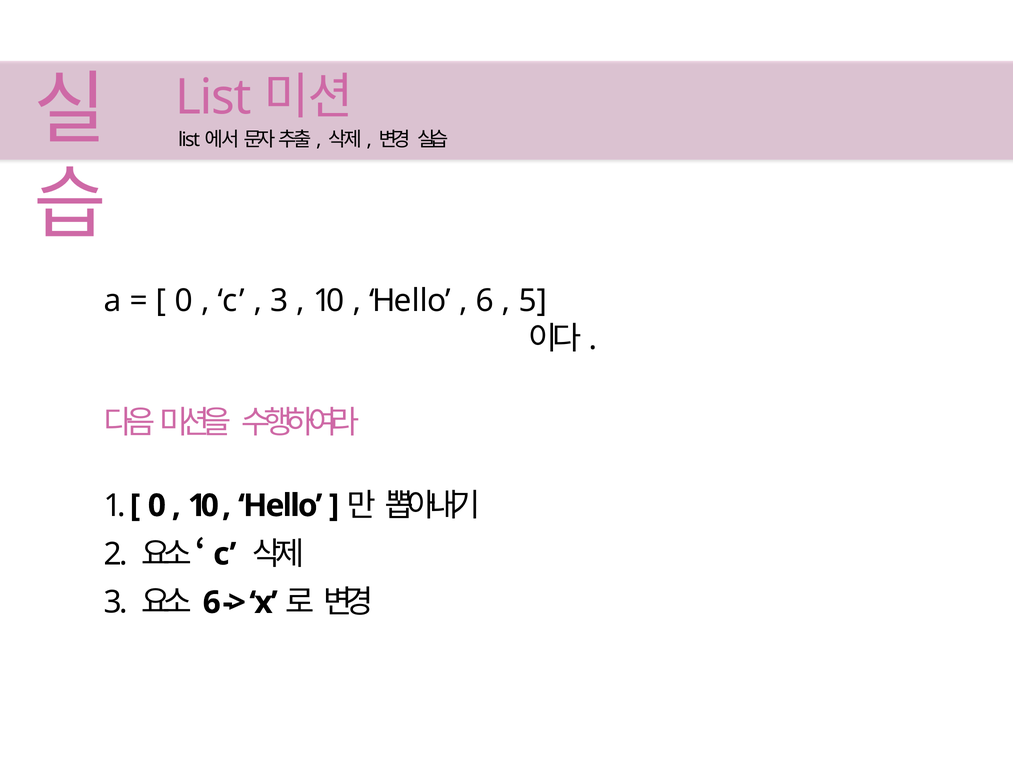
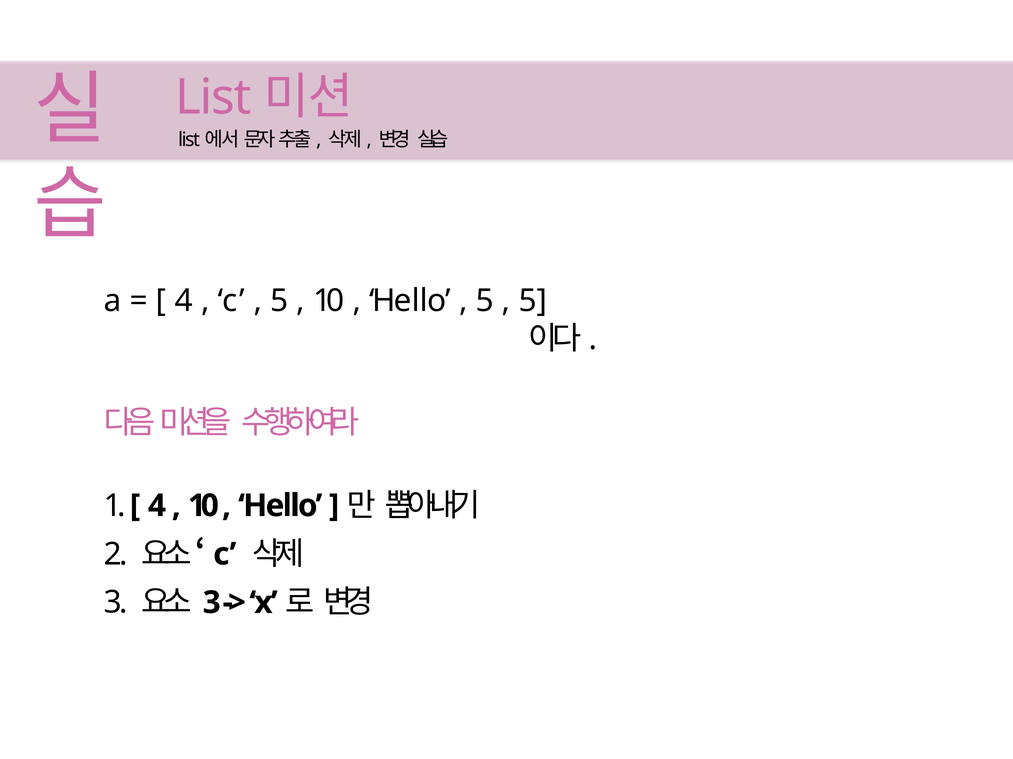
0 at (184, 301): 0 -> 4
3 at (279, 301): 3 -> 5
6 at (485, 301): 6 -> 5
0 at (157, 506): 0 -> 4
6 at (212, 603): 6 -> 3
